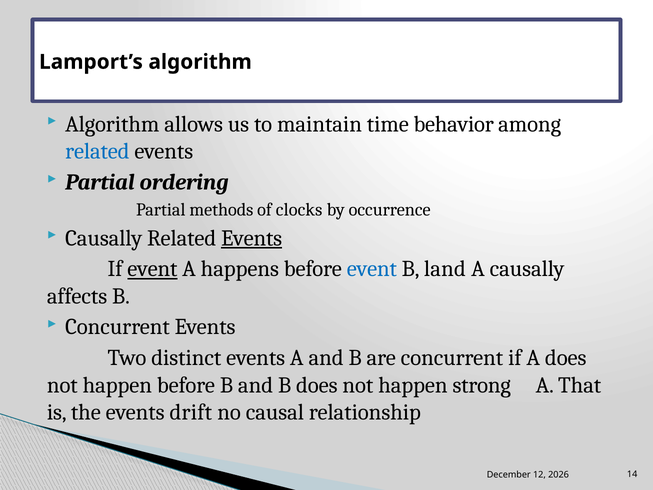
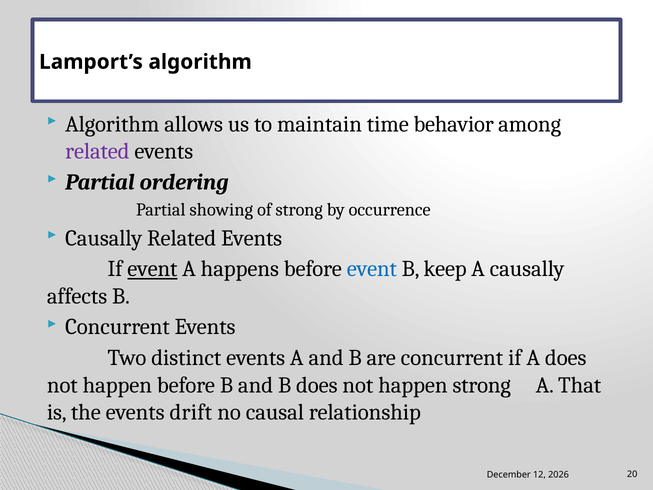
related at (97, 151) colour: blue -> purple
methods: methods -> showing
of clocks: clocks -> strong
Events at (252, 238) underline: present -> none
land: land -> keep
14: 14 -> 20
